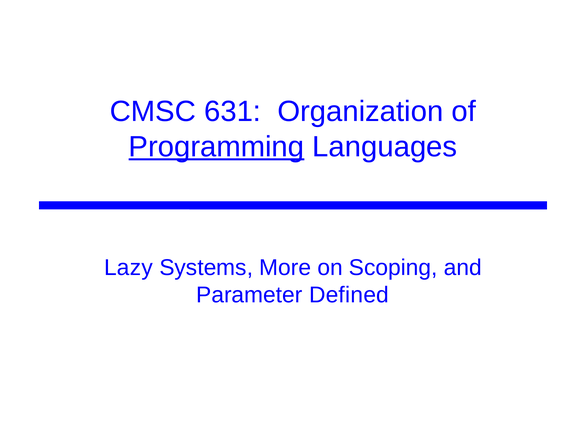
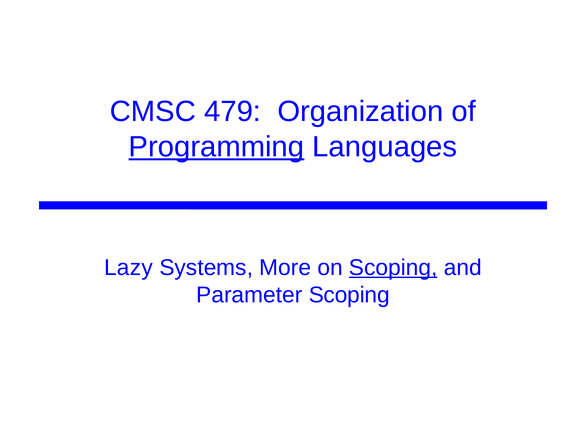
631: 631 -> 479
Scoping at (393, 267) underline: none -> present
Parameter Defined: Defined -> Scoping
